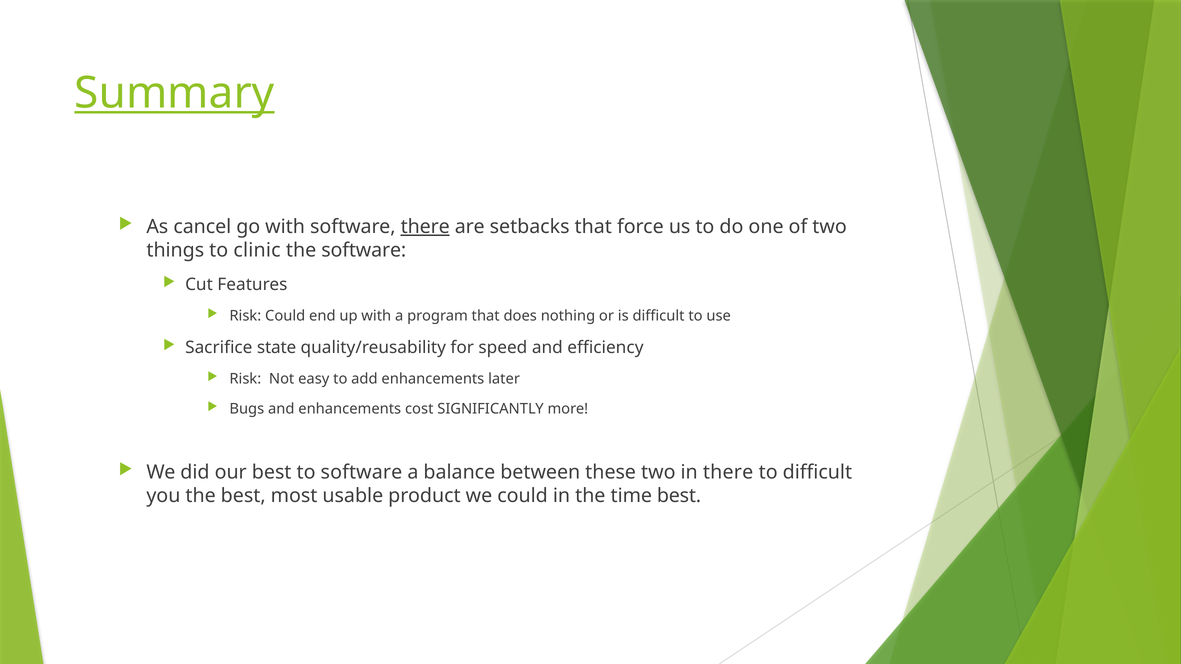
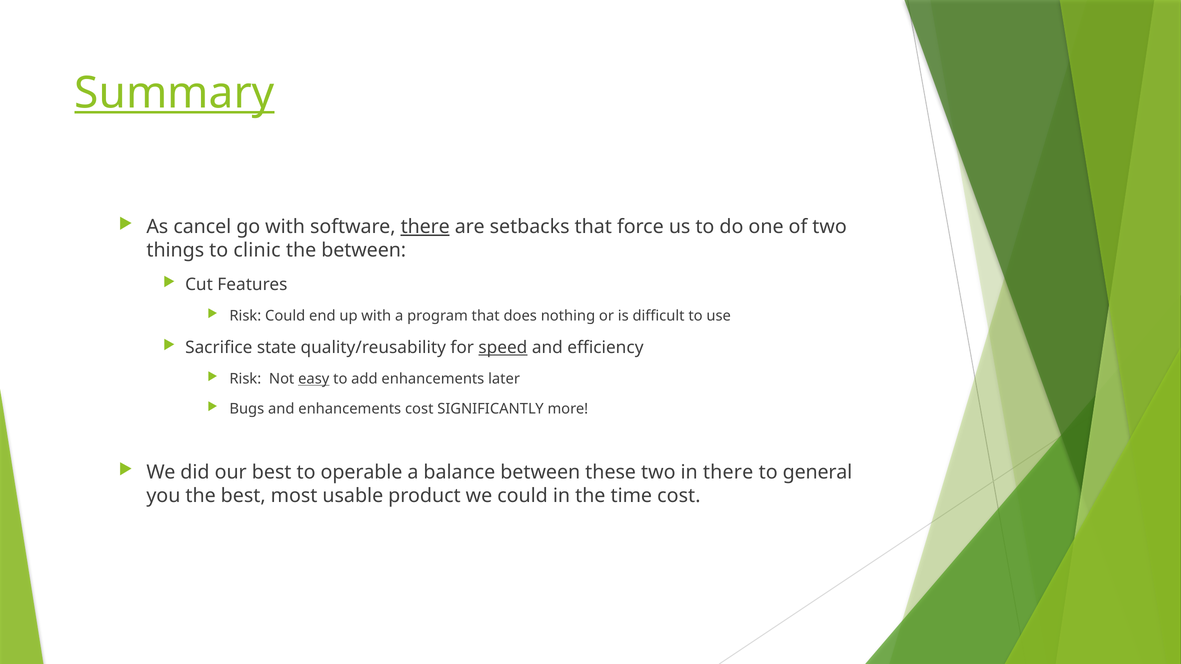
the software: software -> between
speed underline: none -> present
easy underline: none -> present
to software: software -> operable
to difficult: difficult -> general
time best: best -> cost
